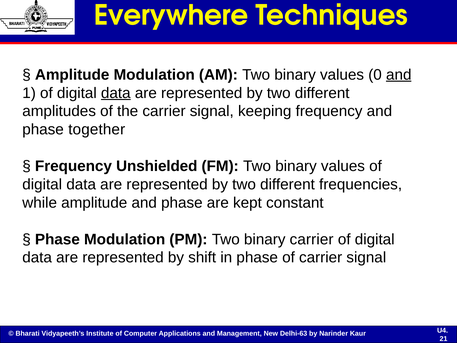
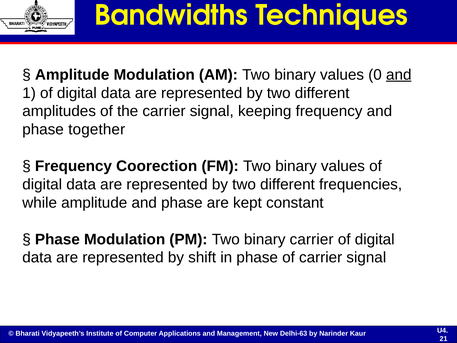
Everywhere: Everywhere -> Bandwidths
data at (116, 93) underline: present -> none
Unshielded: Unshielded -> Coorection
